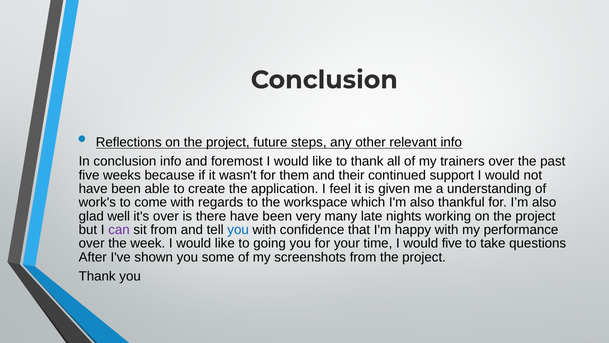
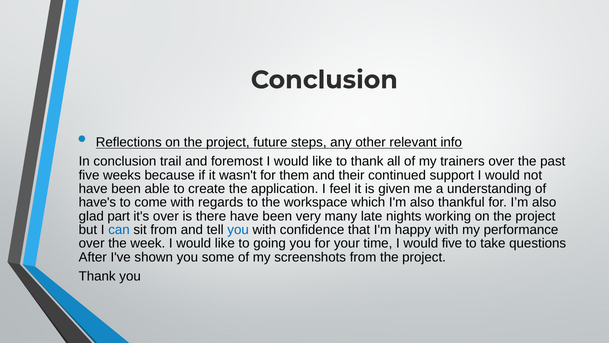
conclusion info: info -> trail
work's: work's -> have's
well: well -> part
can colour: purple -> blue
